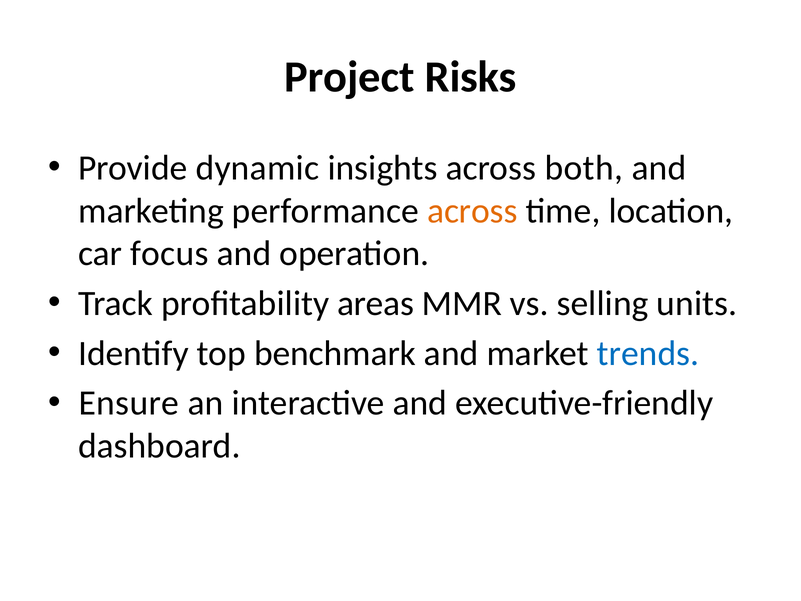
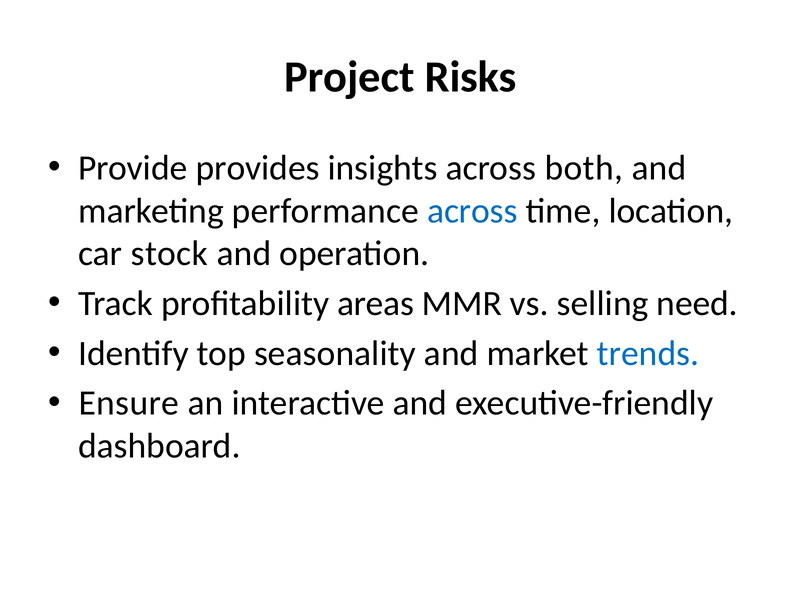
dynamic: dynamic -> provides
across at (472, 211) colour: orange -> blue
focus: focus -> stock
units: units -> need
benchmark: benchmark -> seasonality
